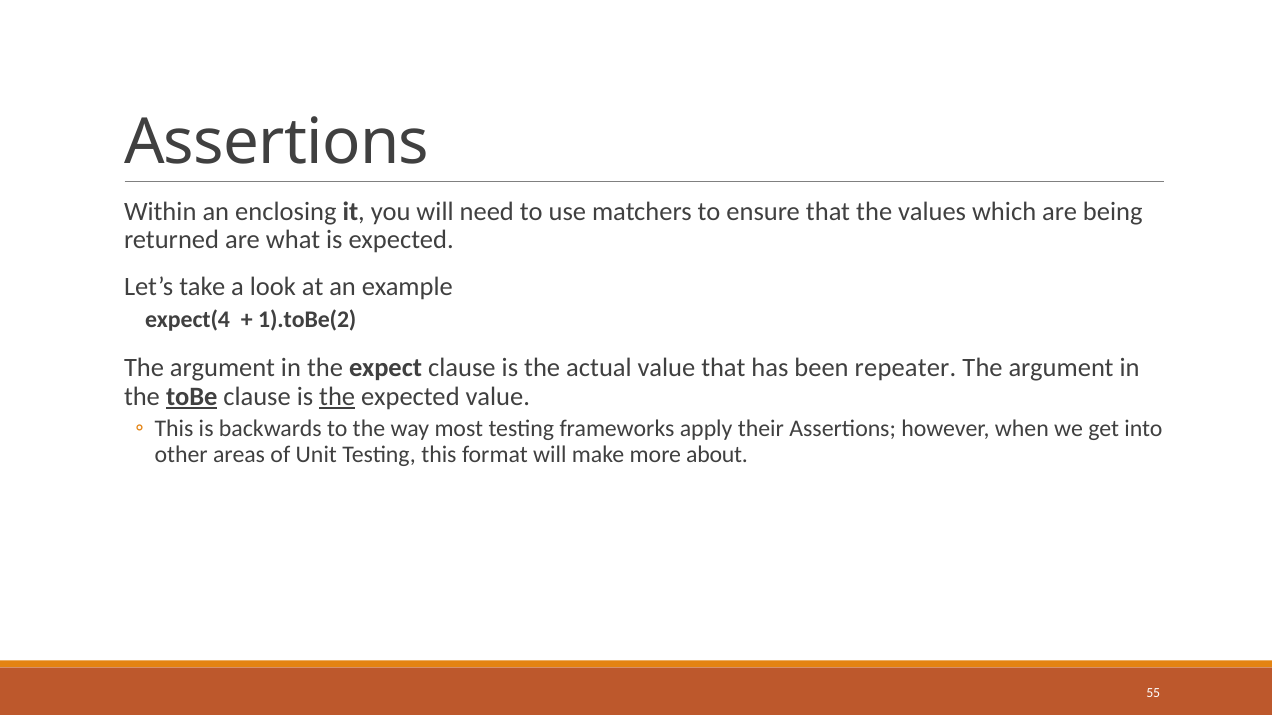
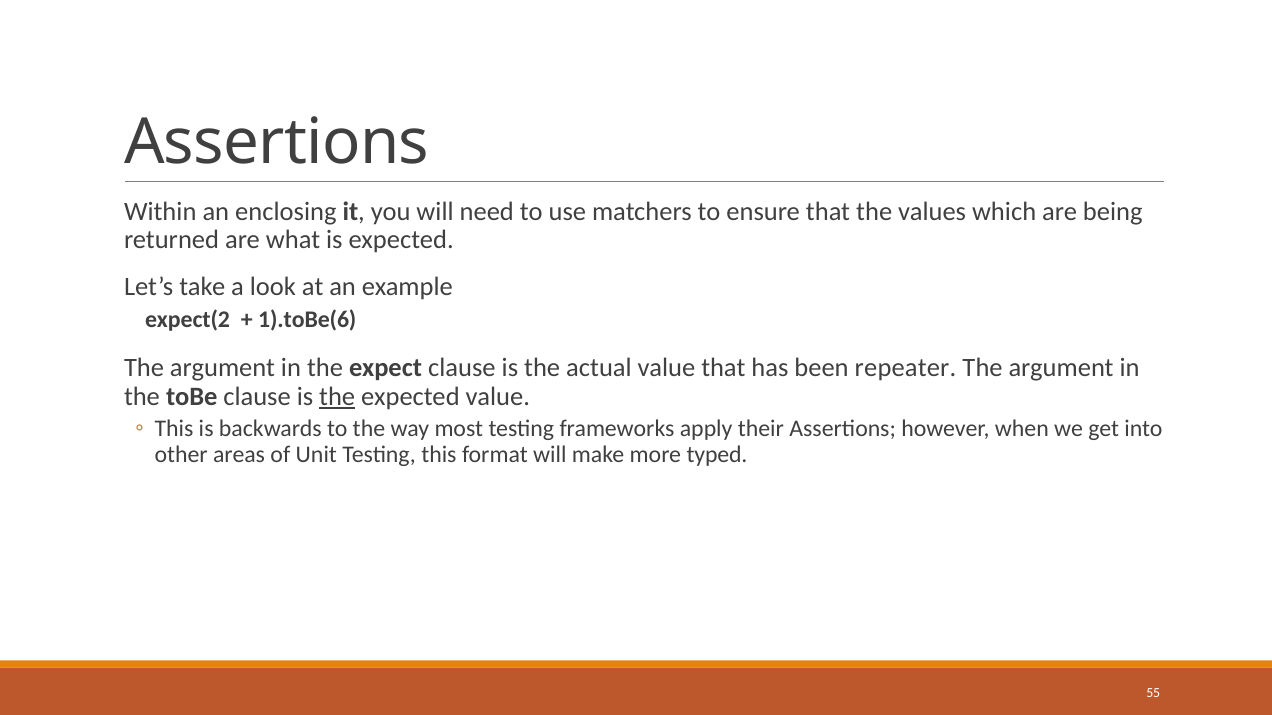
expect(4: expect(4 -> expect(2
1).toBe(2: 1).toBe(2 -> 1).toBe(6
toBe underline: present -> none
about: about -> typed
